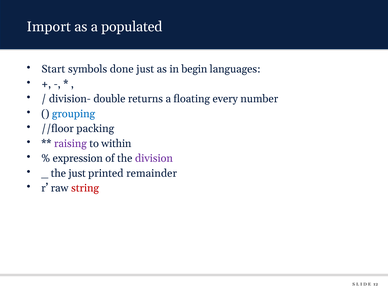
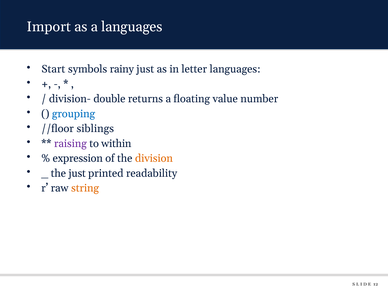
a populated: populated -> languages
done: done -> rainy
begin: begin -> letter
every: every -> value
packing: packing -> siblings
division colour: purple -> orange
remainder: remainder -> readability
string colour: red -> orange
